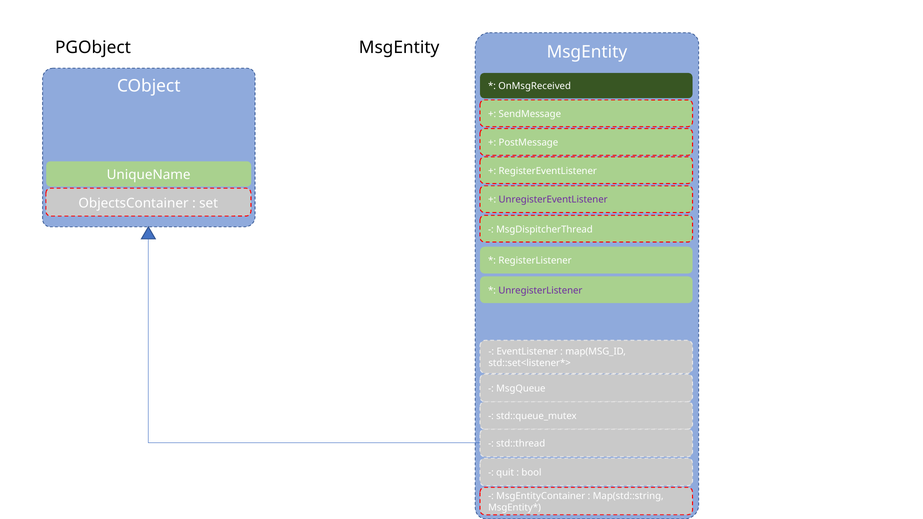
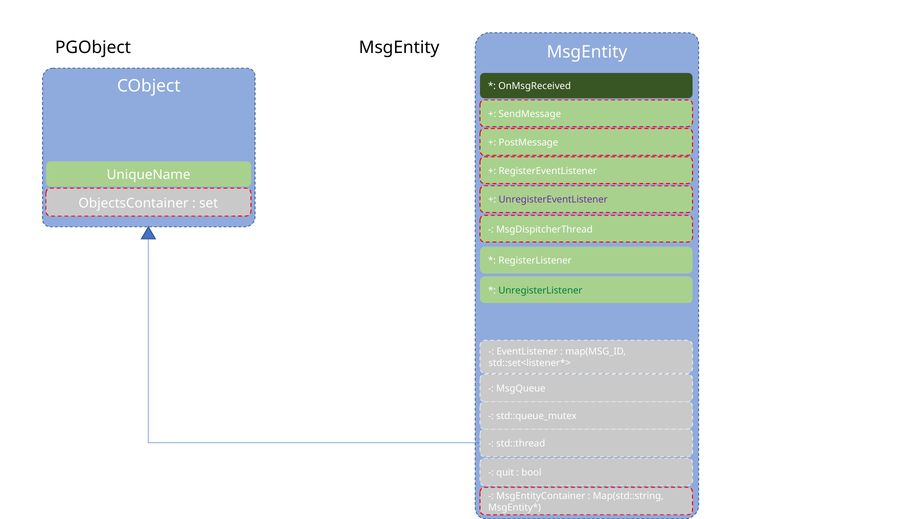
UnregisterListener colour: purple -> green
